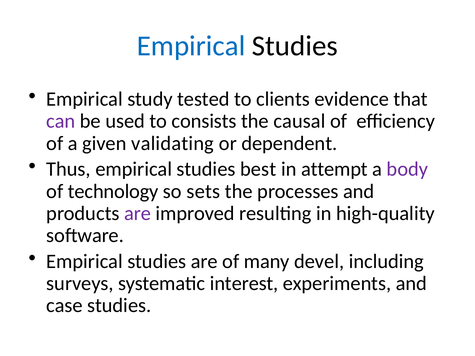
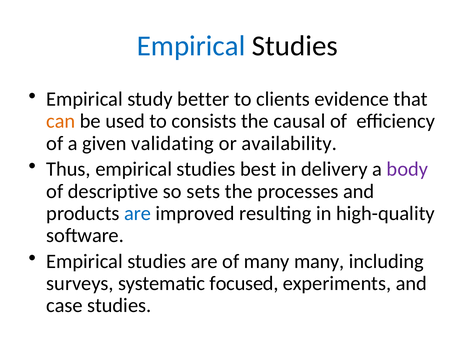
tested: tested -> better
can colour: purple -> orange
dependent: dependent -> availability
attempt: attempt -> delivery
technology: technology -> descriptive
are at (138, 214) colour: purple -> blue
many devel: devel -> many
interest: interest -> focused
